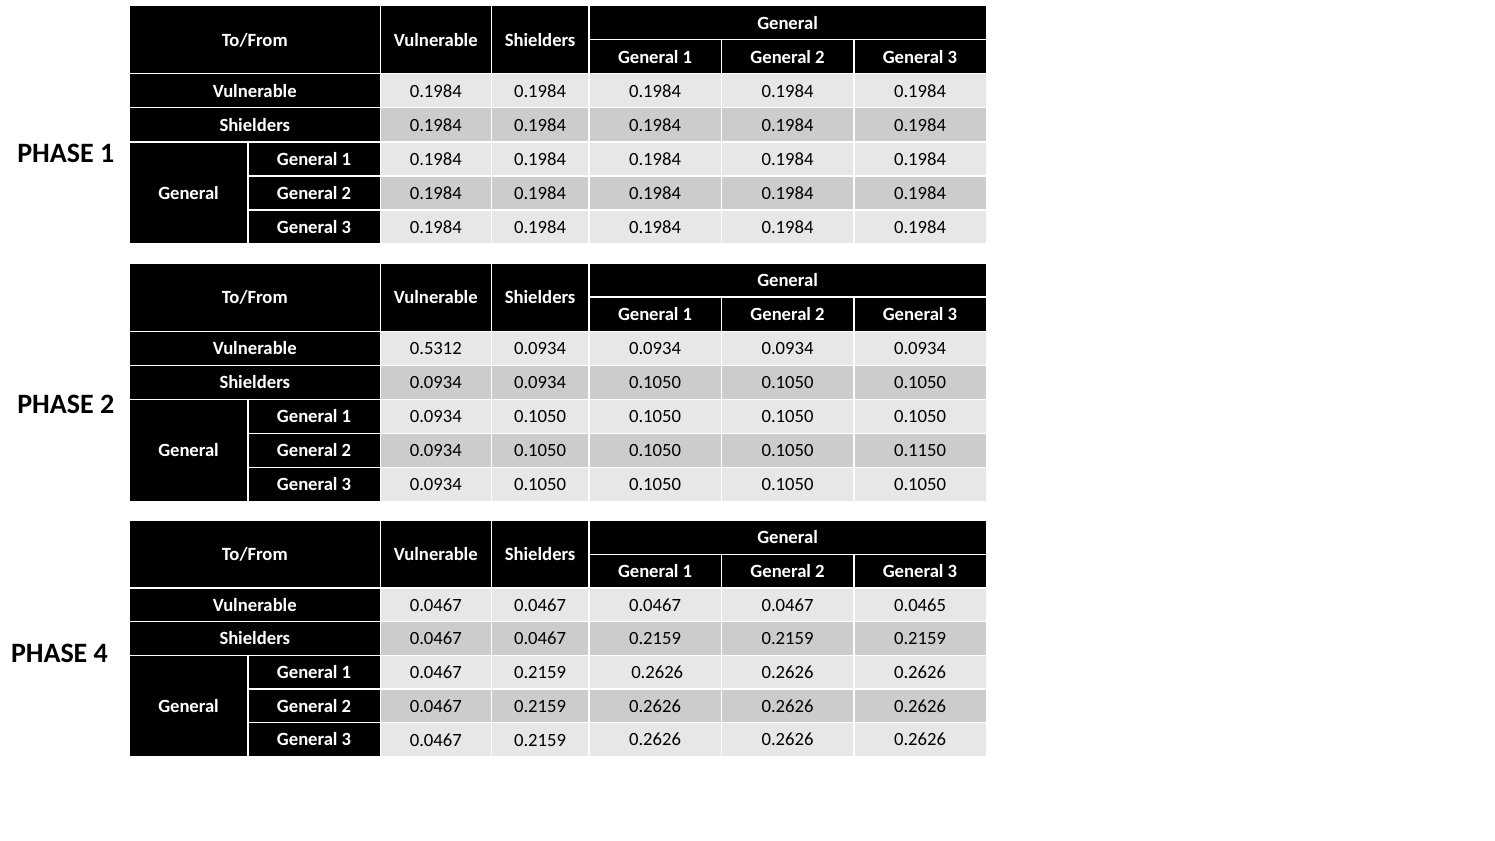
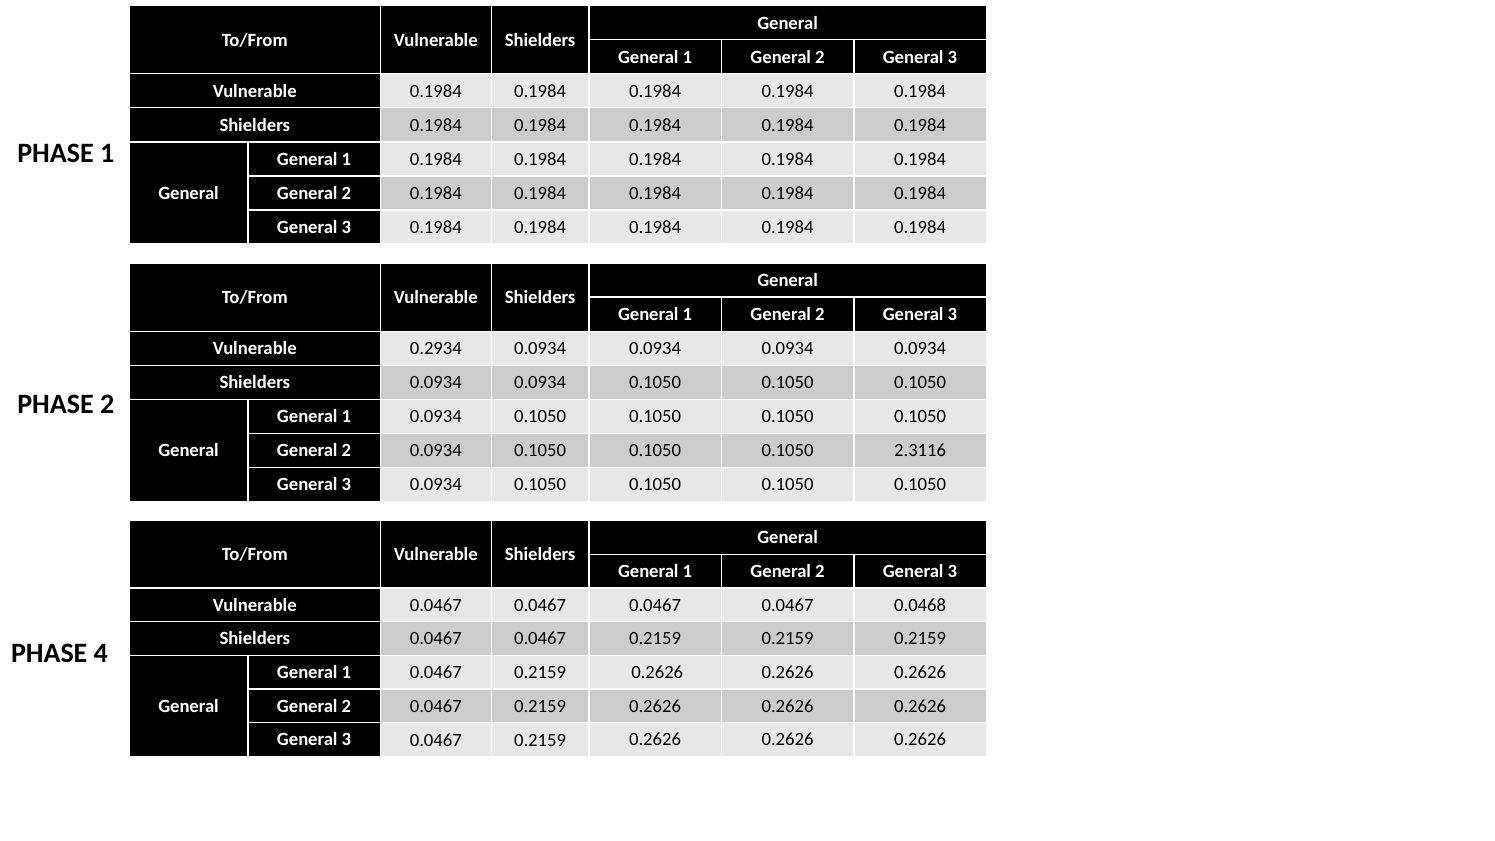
0.5312: 0.5312 -> 0.2934
0.1150: 0.1150 -> 2.3116
0.0465: 0.0465 -> 0.0468
